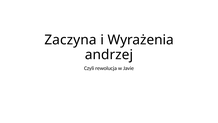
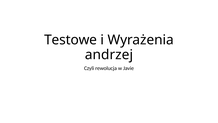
Zaczyna: Zaczyna -> Testowe
